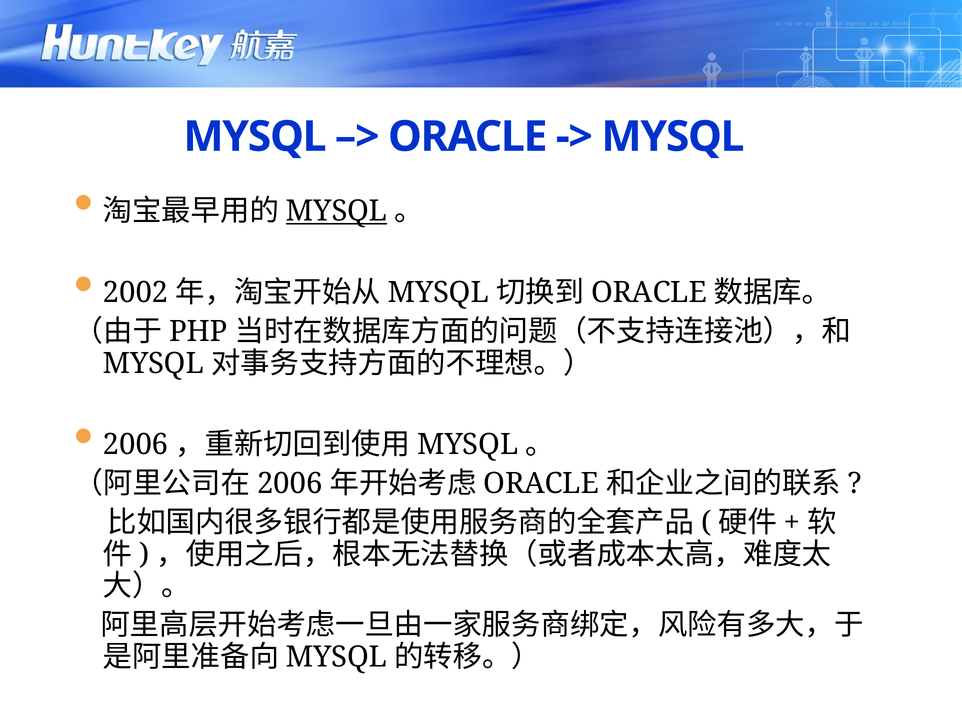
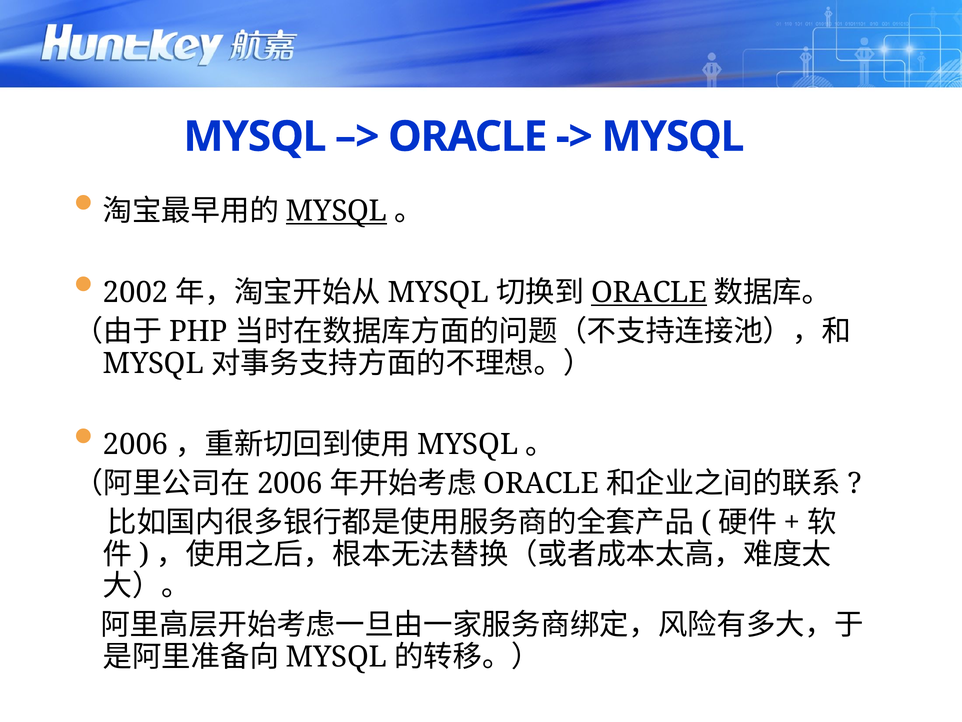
ORACLE at (649, 292) underline: none -> present
